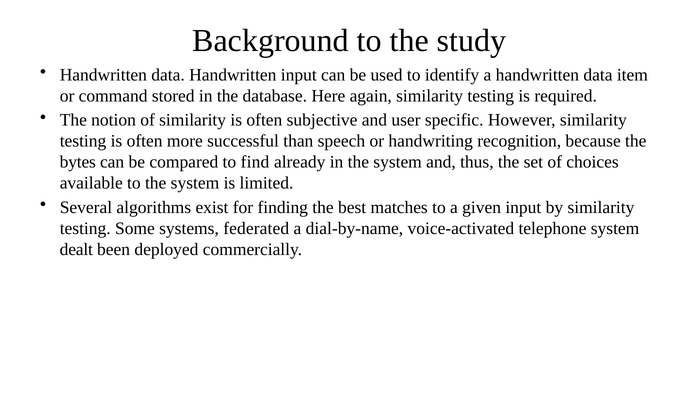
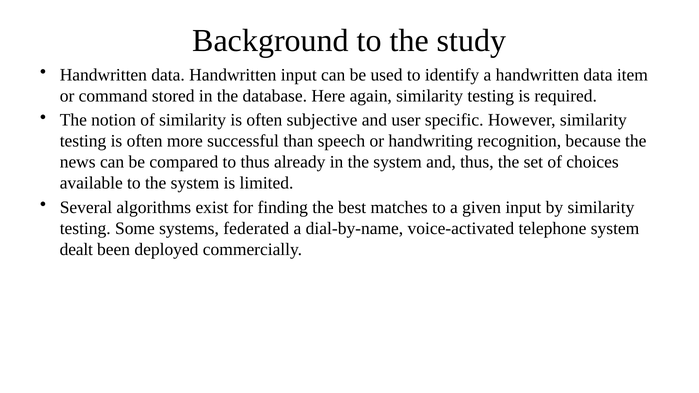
bytes: bytes -> news
to find: find -> thus
